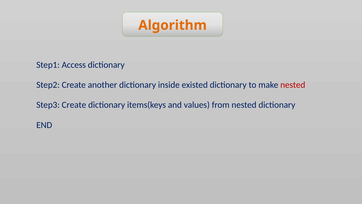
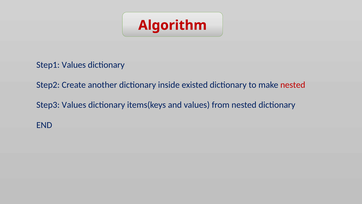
Algorithm colour: orange -> red
Step1 Access: Access -> Values
Step3 Create: Create -> Values
